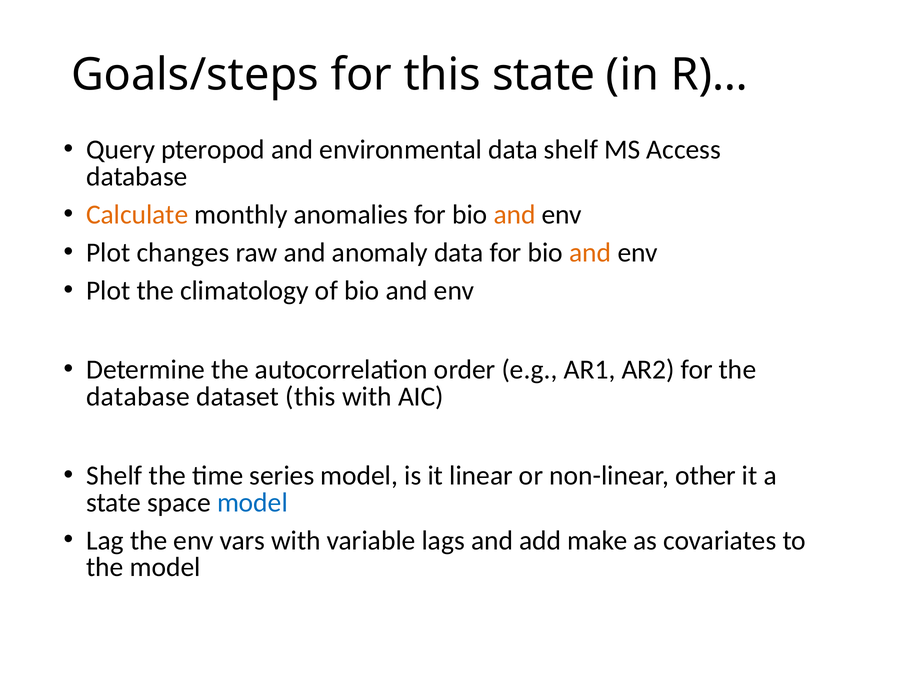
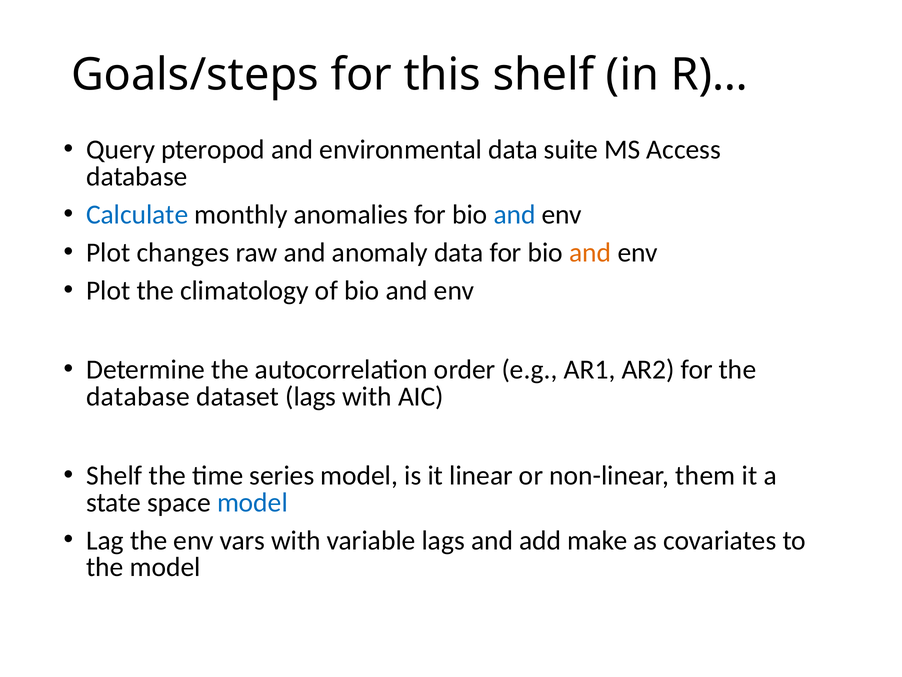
this state: state -> shelf
data shelf: shelf -> suite
Calculate colour: orange -> blue
and at (515, 214) colour: orange -> blue
dataset this: this -> lags
other: other -> them
